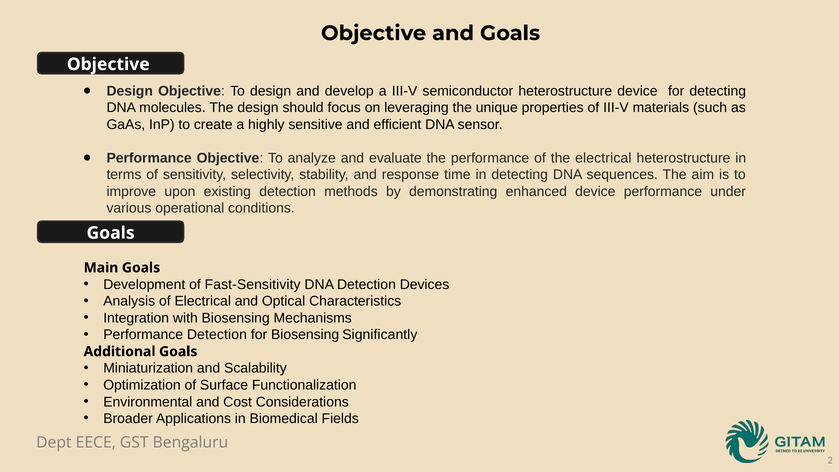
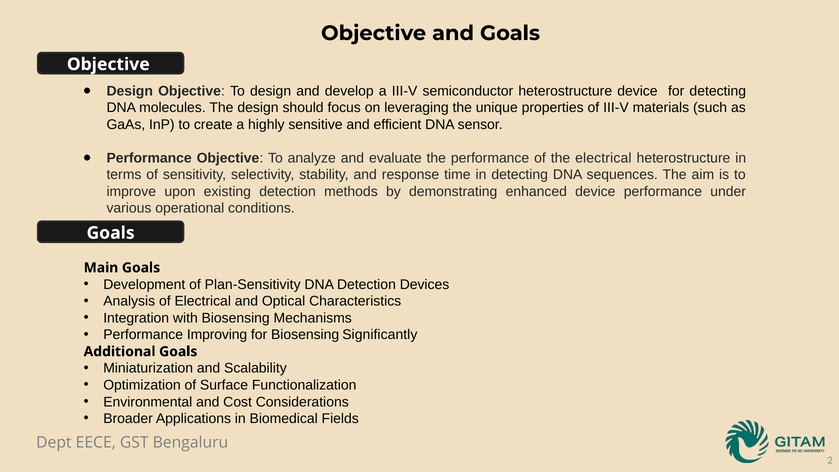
Fast-Sensitivity: Fast-Sensitivity -> Plan-Sensitivity
Performance Detection: Detection -> Improving
